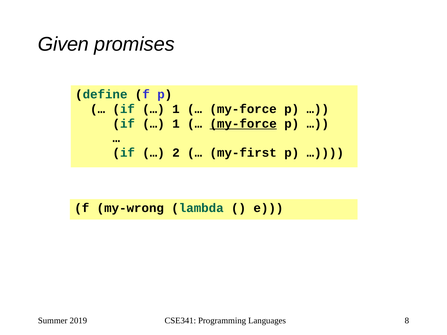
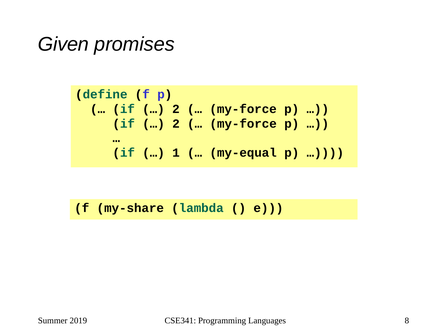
1 at (176, 109): 1 -> 2
1 at (176, 124): 1 -> 2
my-force at (243, 124) underline: present -> none
2: 2 -> 1
my-first: my-first -> my-equal
my-wrong: my-wrong -> my-share
